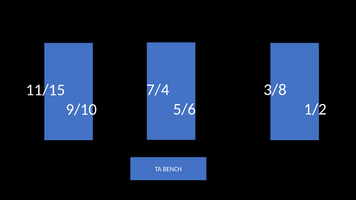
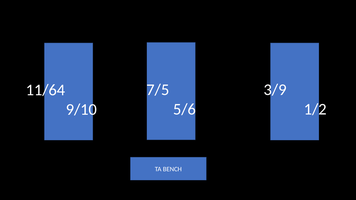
7/4: 7/4 -> 7/5
3/8: 3/8 -> 3/9
11/15: 11/15 -> 11/64
